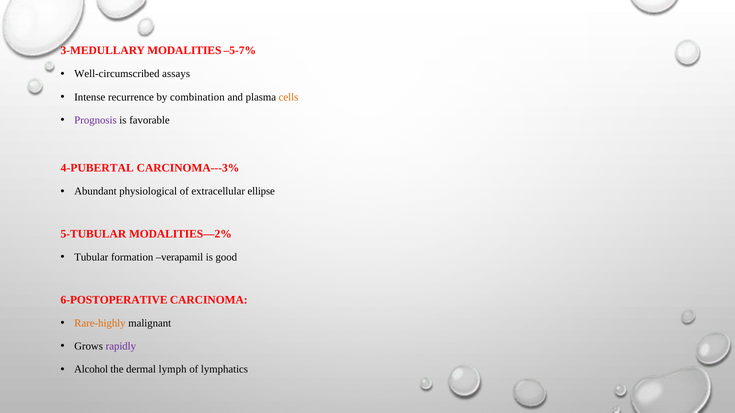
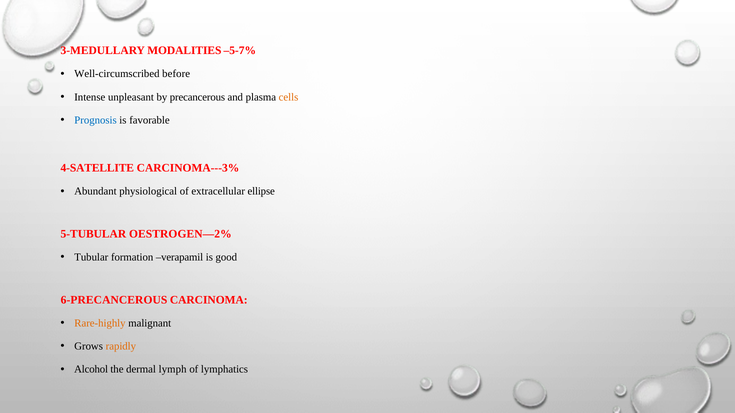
assays: assays -> before
recurrence: recurrence -> unpleasant
combination: combination -> precancerous
Prognosis colour: purple -> blue
4-PUBERTAL: 4-PUBERTAL -> 4-SATELLITE
MODALITIES—2%: MODALITIES—2% -> OESTROGEN—2%
6-POSTOPERATIVE: 6-POSTOPERATIVE -> 6-PRECANCEROUS
rapidly colour: purple -> orange
